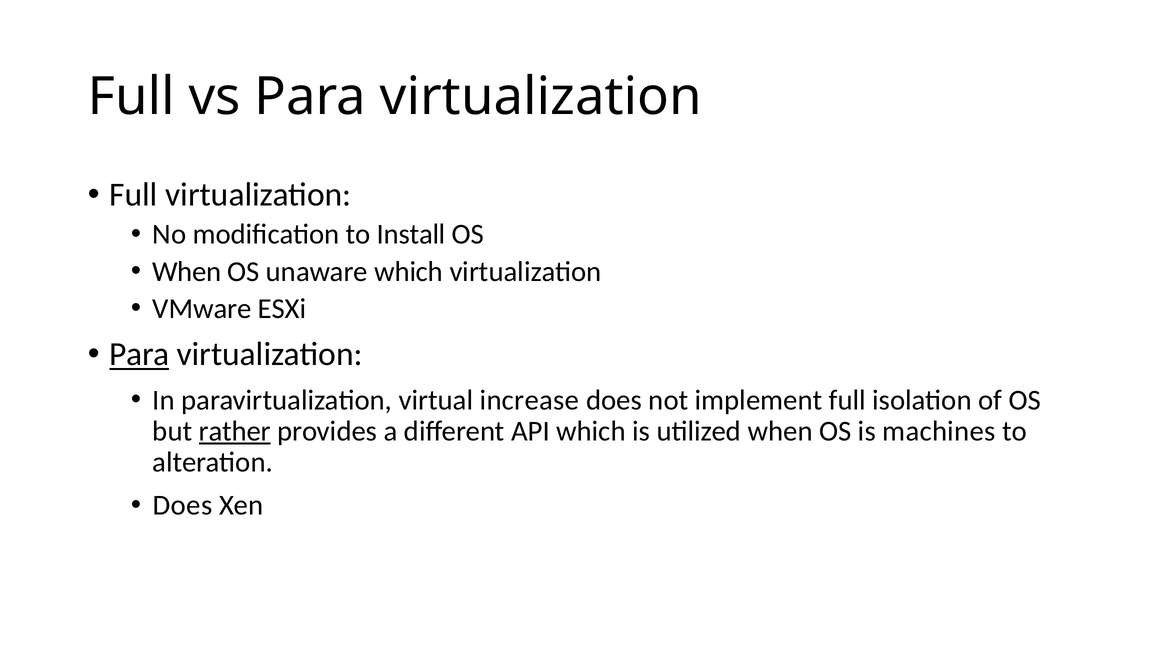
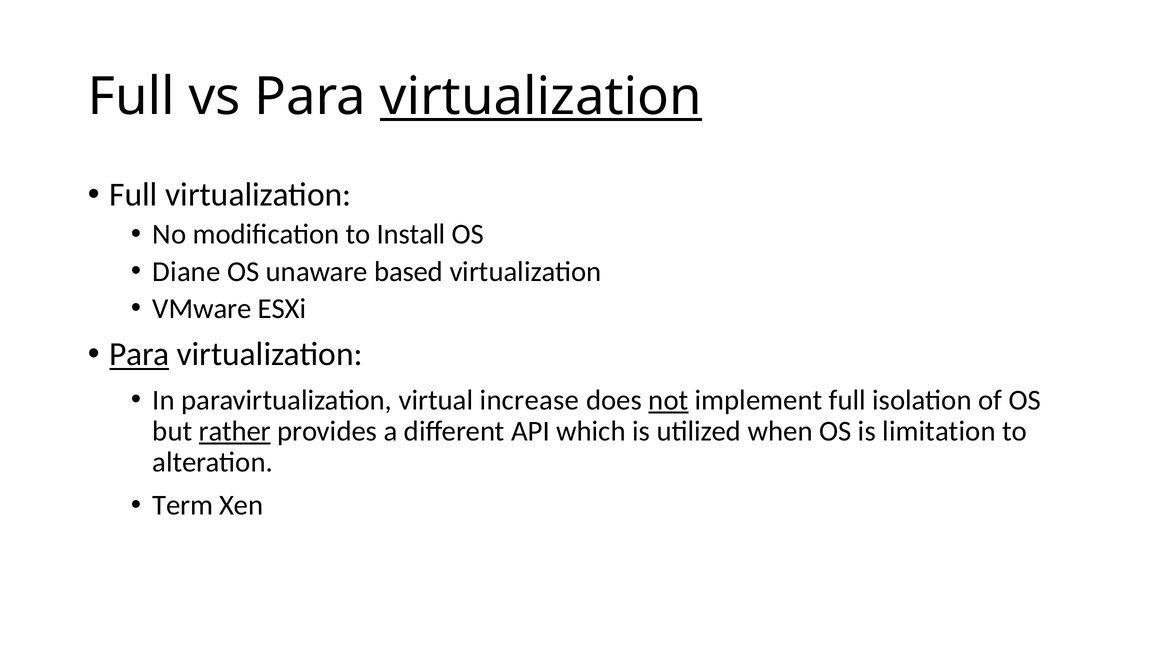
virtualization at (541, 97) underline: none -> present
When at (187, 271): When -> Diane
unaware which: which -> based
not underline: none -> present
machines: machines -> limitation
Does at (183, 505): Does -> Term
